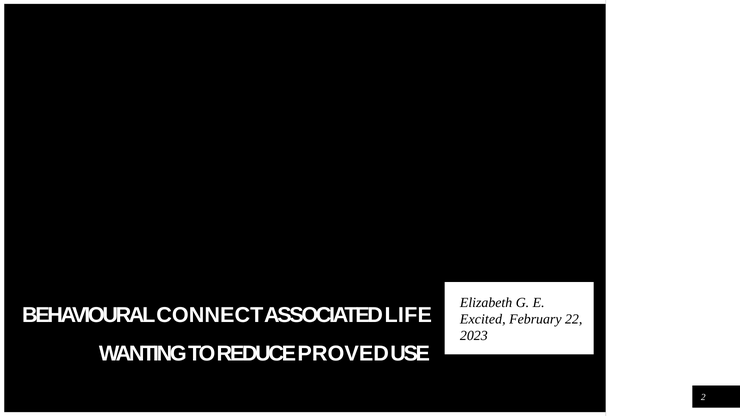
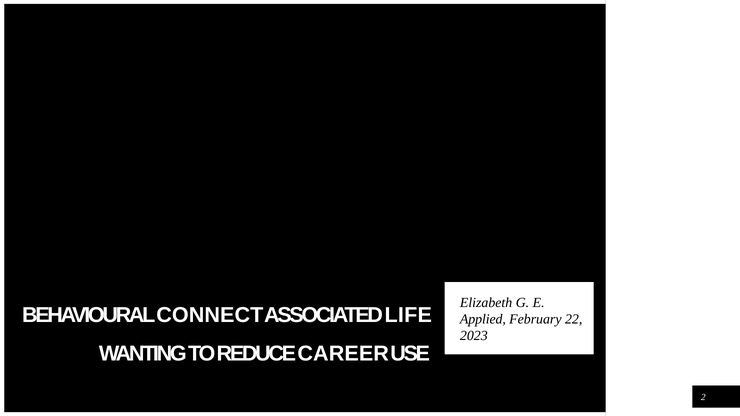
Excited: Excited -> Applied
PROVED: PROVED -> CAREER
